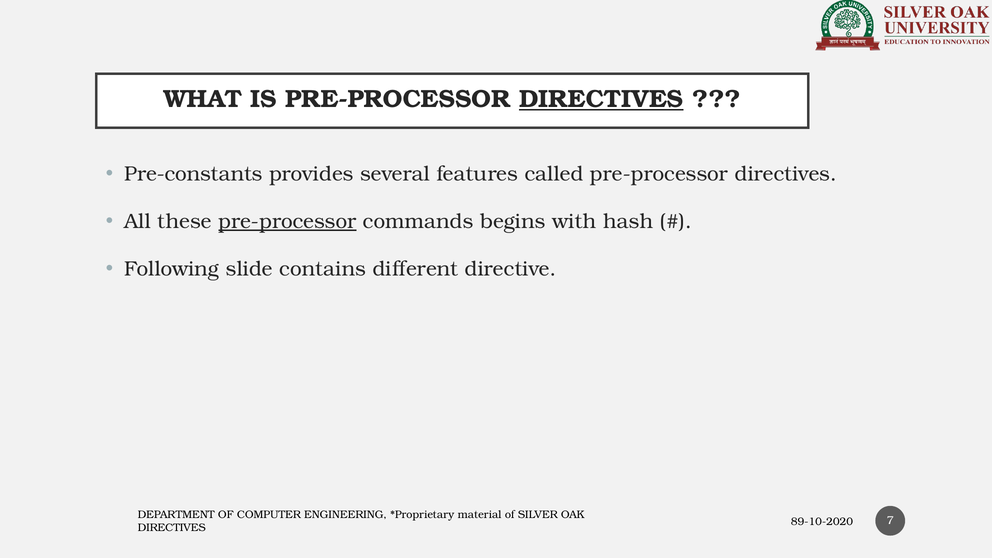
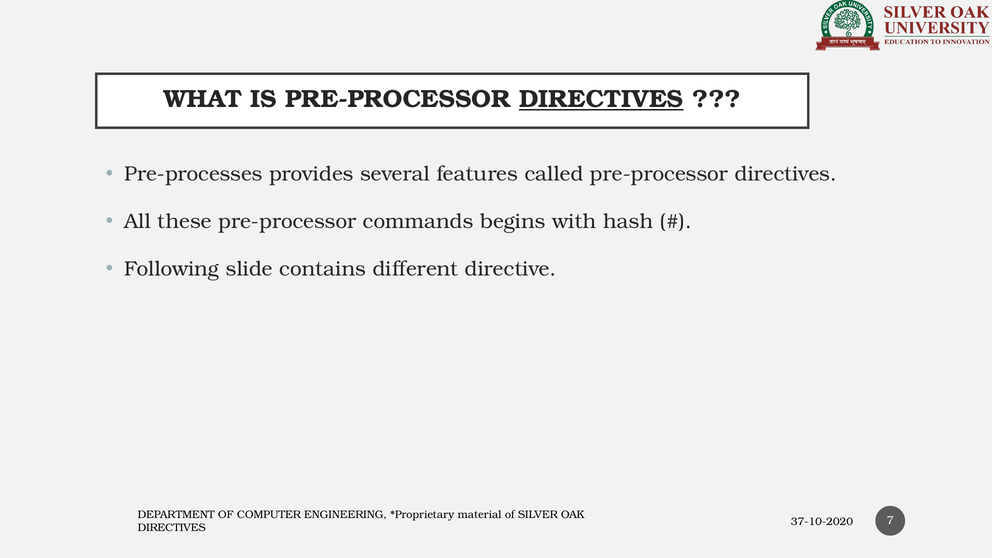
Pre-constants: Pre-constants -> Pre-processes
pre-processor at (287, 221) underline: present -> none
89-10-2020: 89-10-2020 -> 37-10-2020
